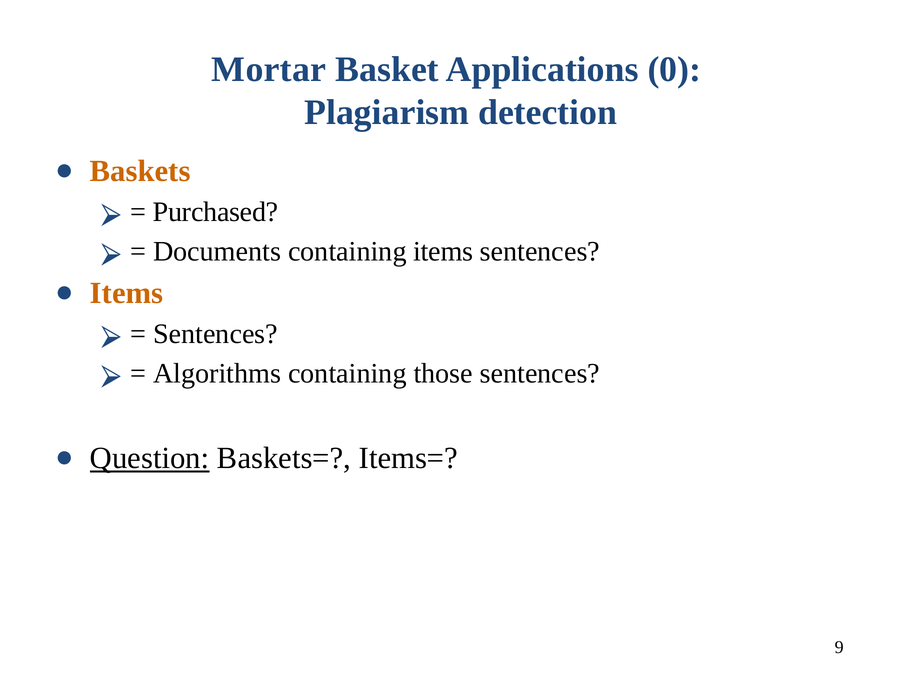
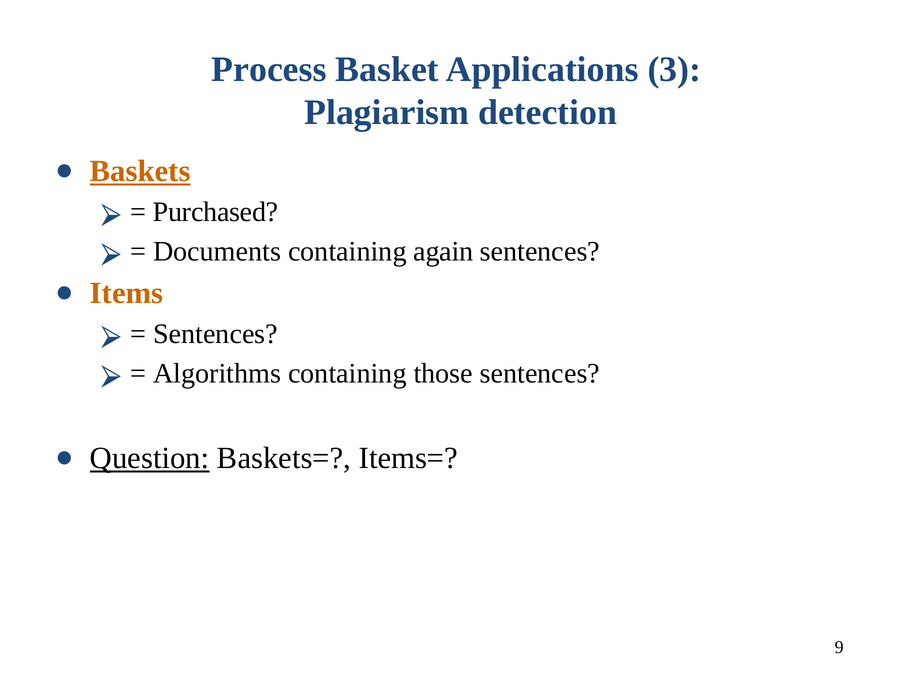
Mortar: Mortar -> Process
0: 0 -> 3
Baskets underline: none -> present
containing items: items -> again
